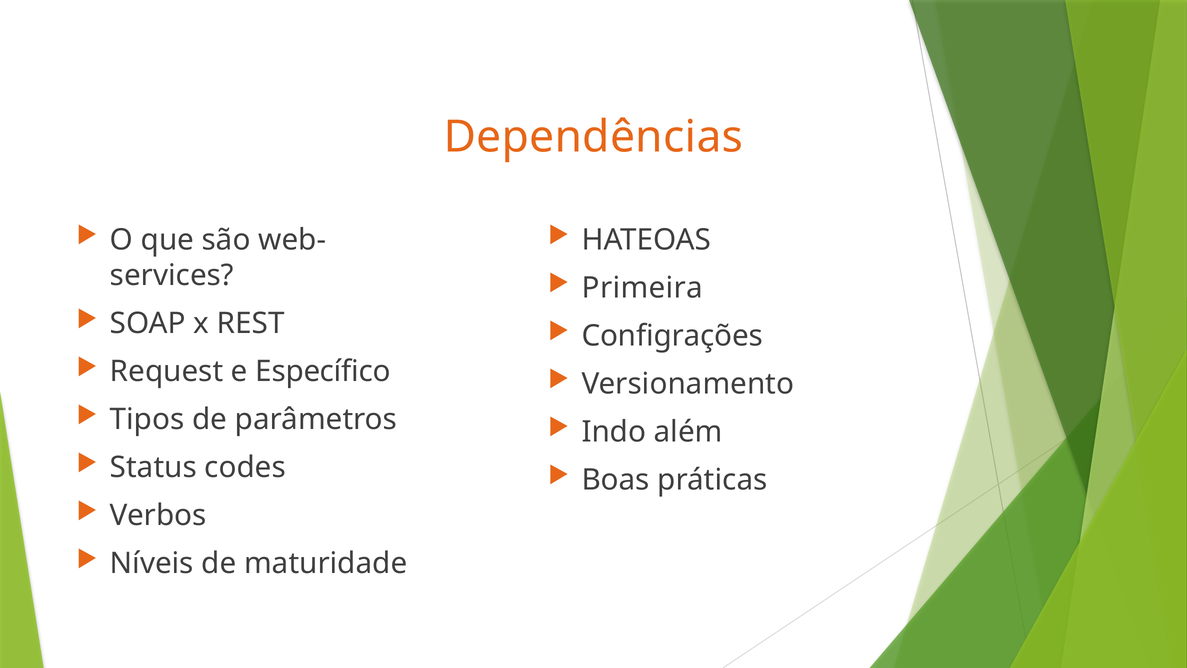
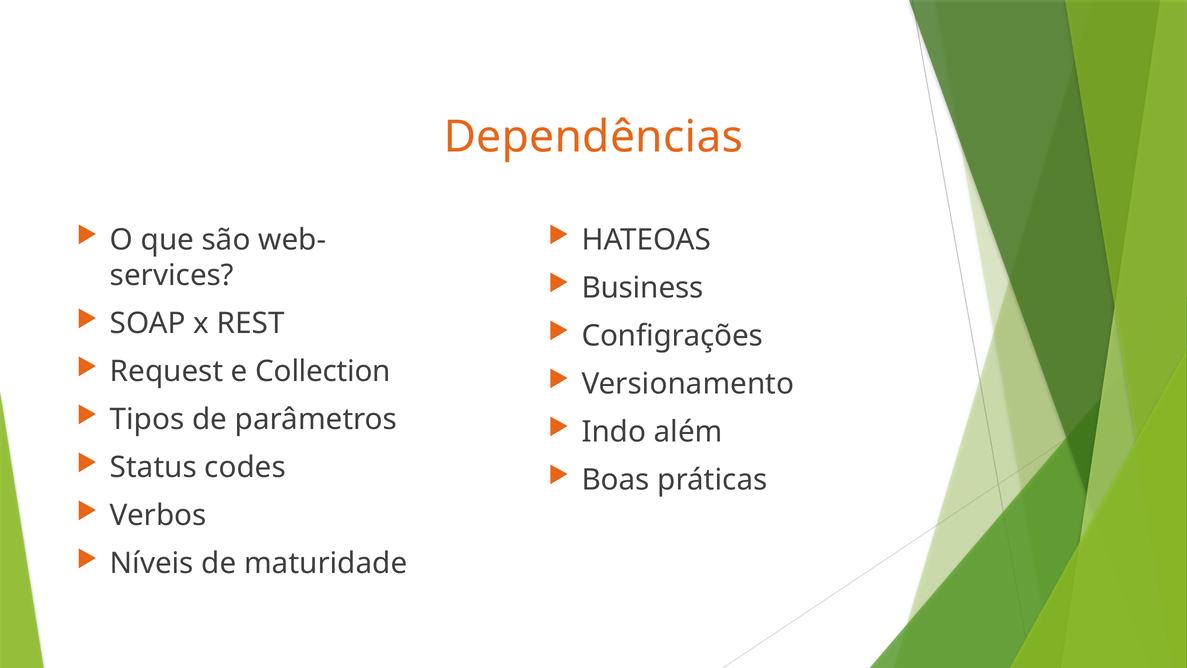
Primeira: Primeira -> Business
Específico: Específico -> Collection
